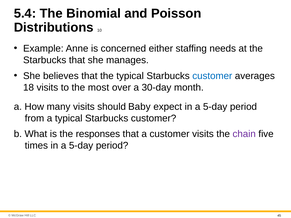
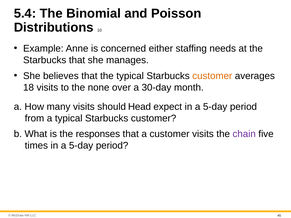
customer at (212, 76) colour: blue -> orange
most: most -> none
Baby: Baby -> Head
